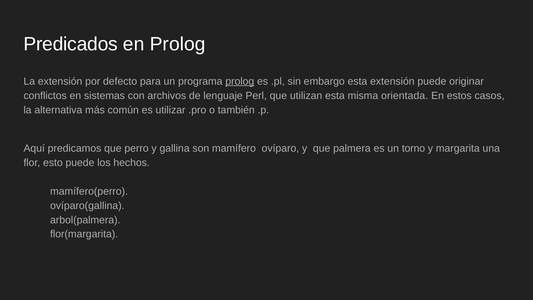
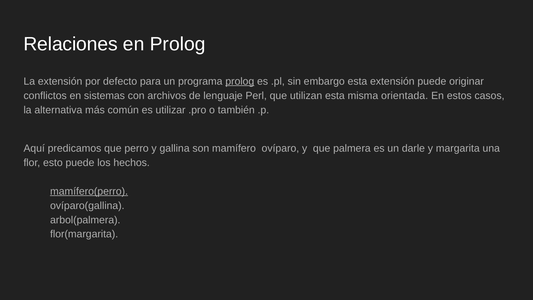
Predicados: Predicados -> Relaciones
torno: torno -> darle
mamífero(perro underline: none -> present
